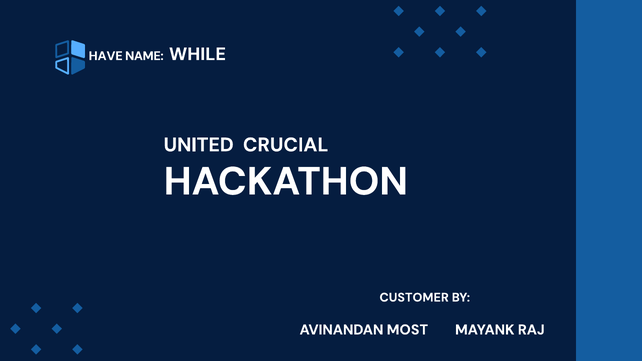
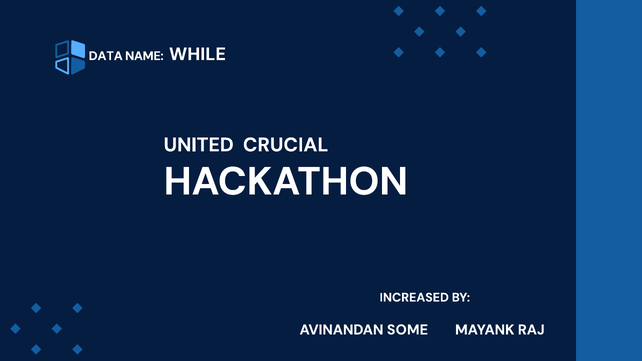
HAVE: HAVE -> DATA
CUSTOMER: CUSTOMER -> INCREASED
MOST: MOST -> SOME
